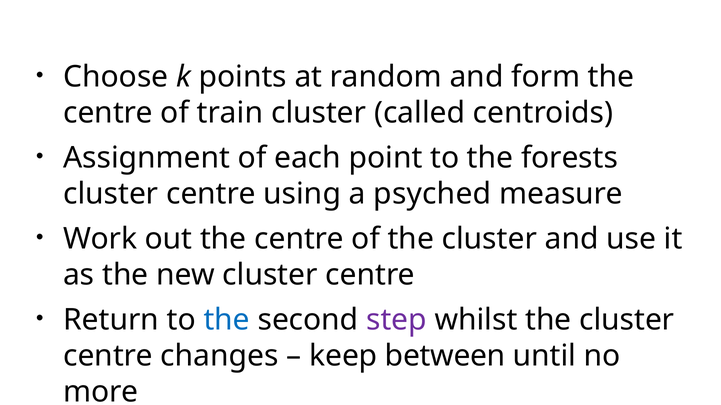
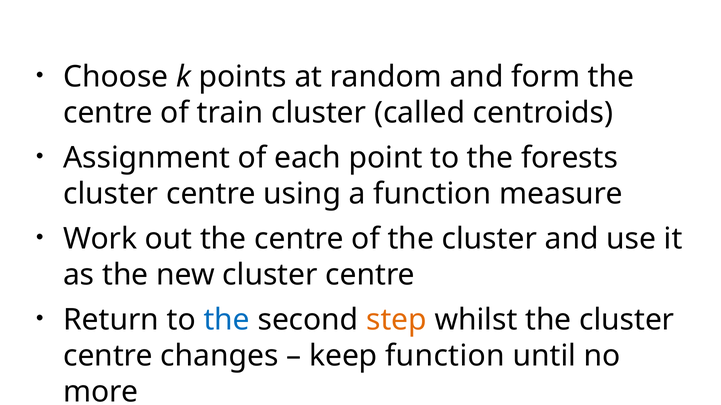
a psyched: psyched -> function
step colour: purple -> orange
keep between: between -> function
